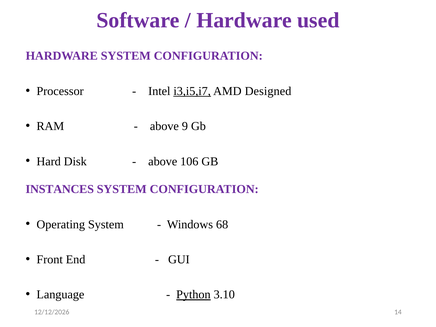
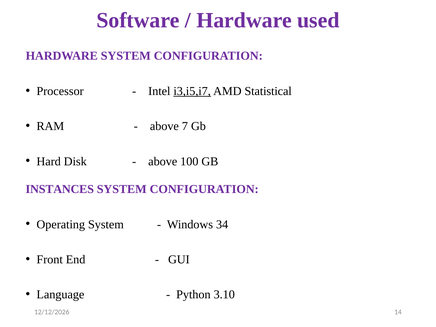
Designed: Designed -> Statistical
9: 9 -> 7
106: 106 -> 100
68: 68 -> 34
Python underline: present -> none
